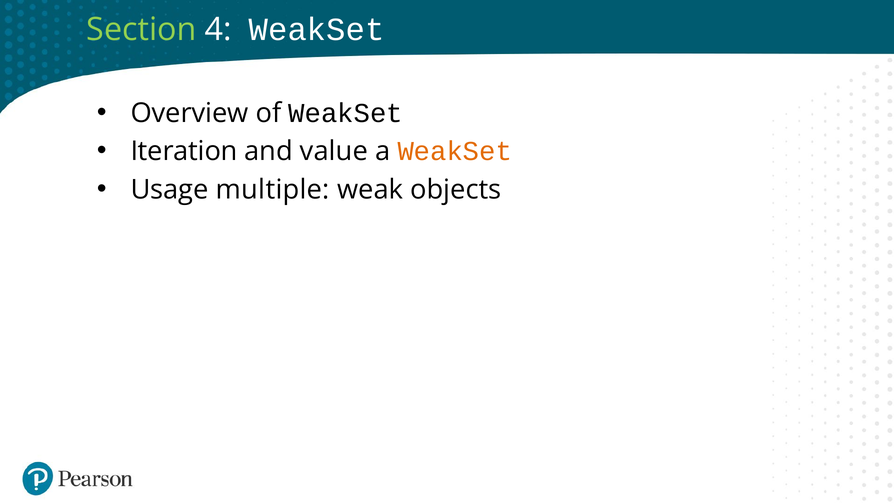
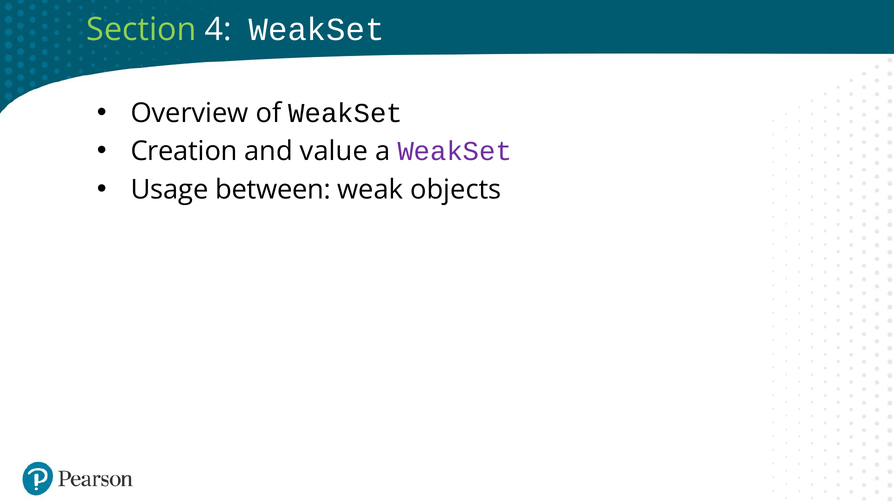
Iteration: Iteration -> Creation
WeakSet at (455, 151) colour: orange -> purple
multiple: multiple -> between
